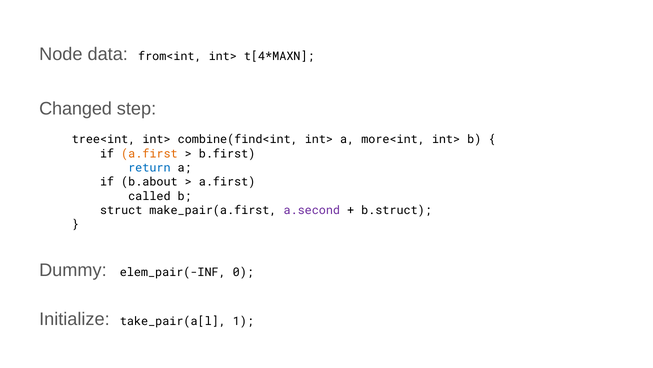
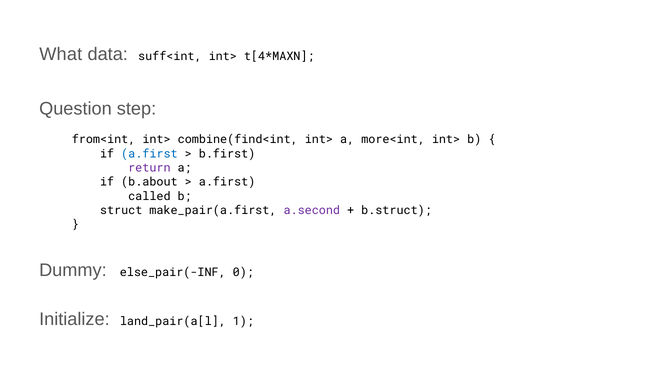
Node: Node -> What
from<int: from<int -> suff<int
Changed: Changed -> Question
tree<int: tree<int -> from<int
a.first at (149, 153) colour: orange -> blue
return colour: blue -> purple
elem_pair(-INF: elem_pair(-INF -> else_pair(-INF
take_pair(a[l: take_pair(a[l -> land_pair(a[l
